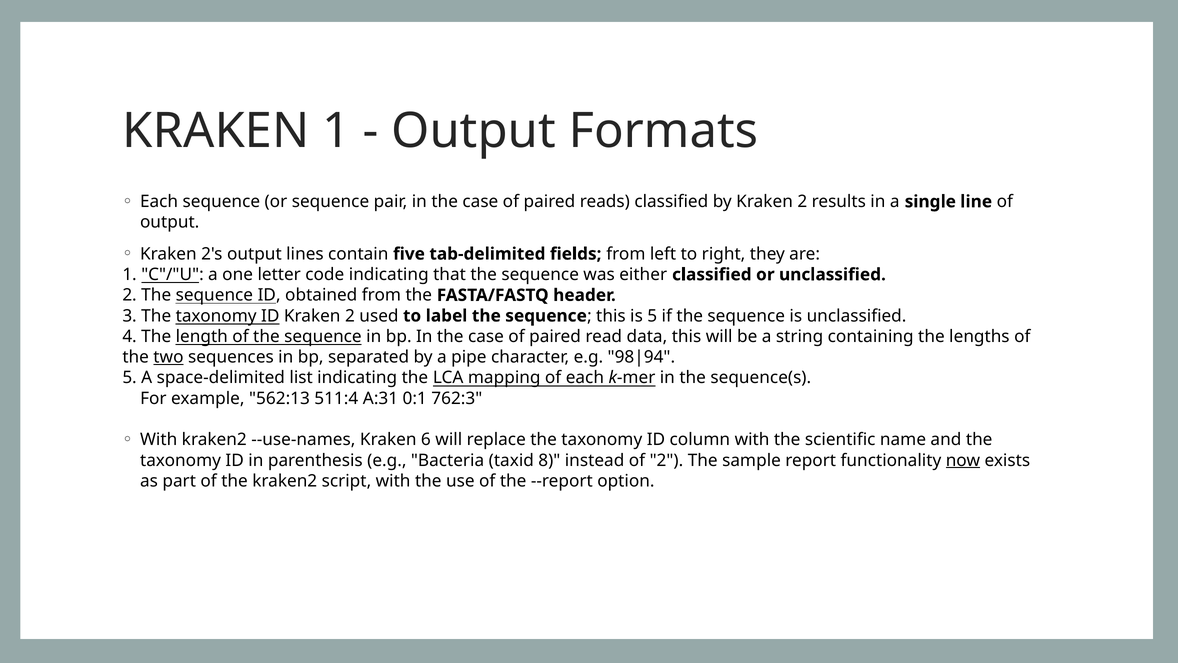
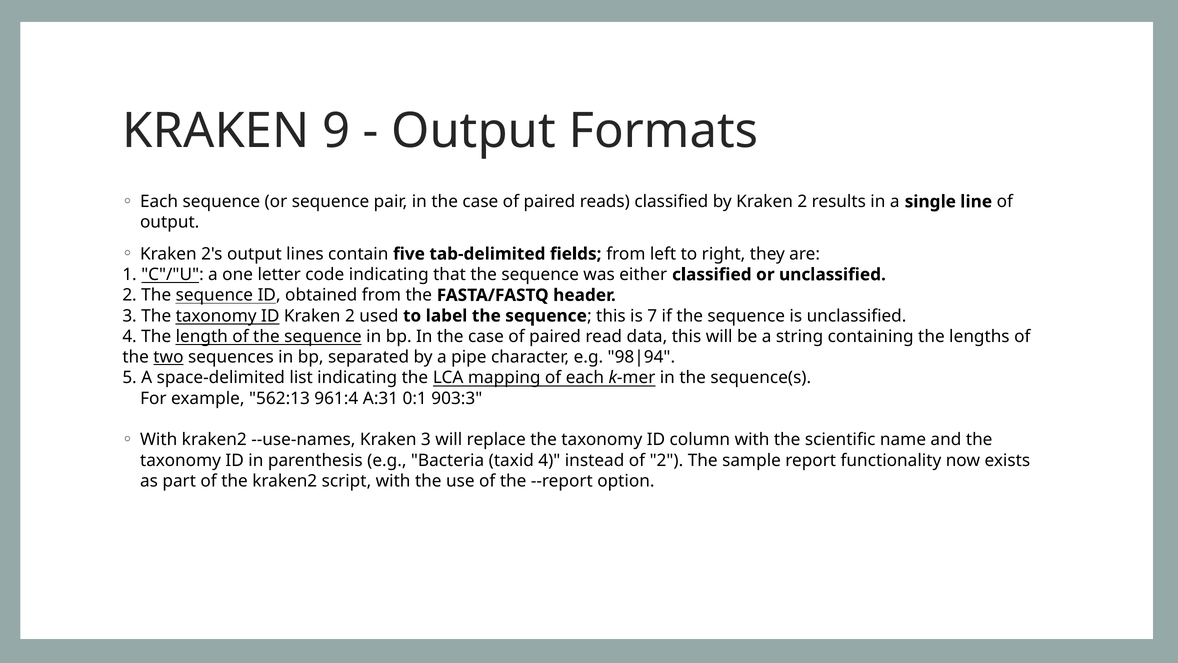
KRAKEN 1: 1 -> 9
is 5: 5 -> 7
511:4: 511:4 -> 961:4
762:3: 762:3 -> 903:3
Kraken 6: 6 -> 3
taxid 8: 8 -> 4
now underline: present -> none
